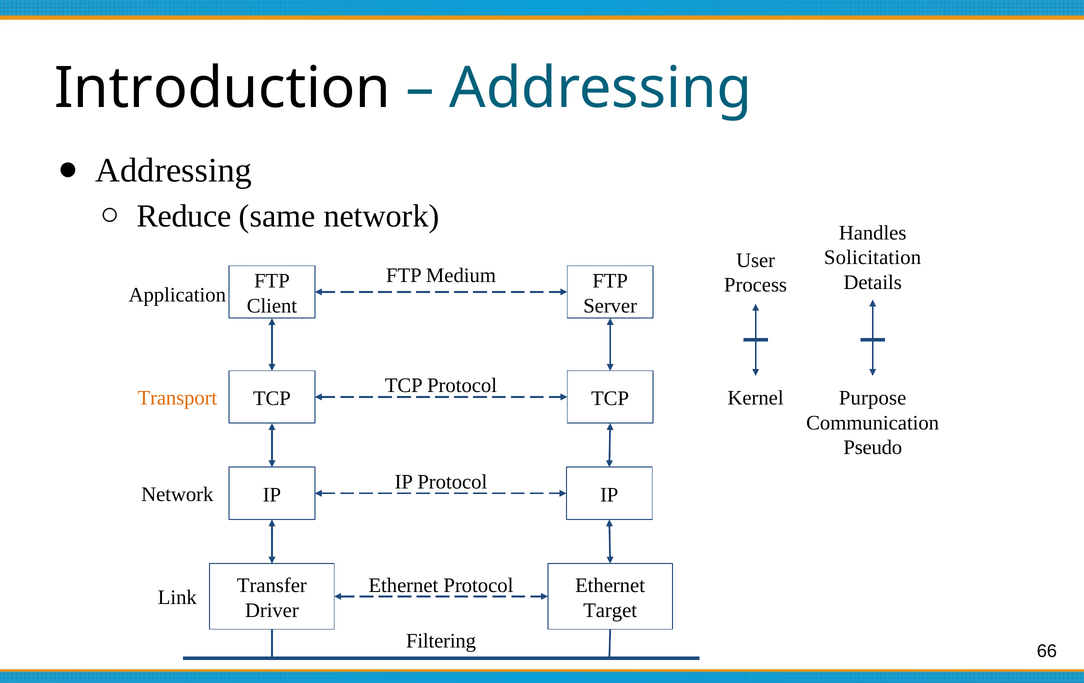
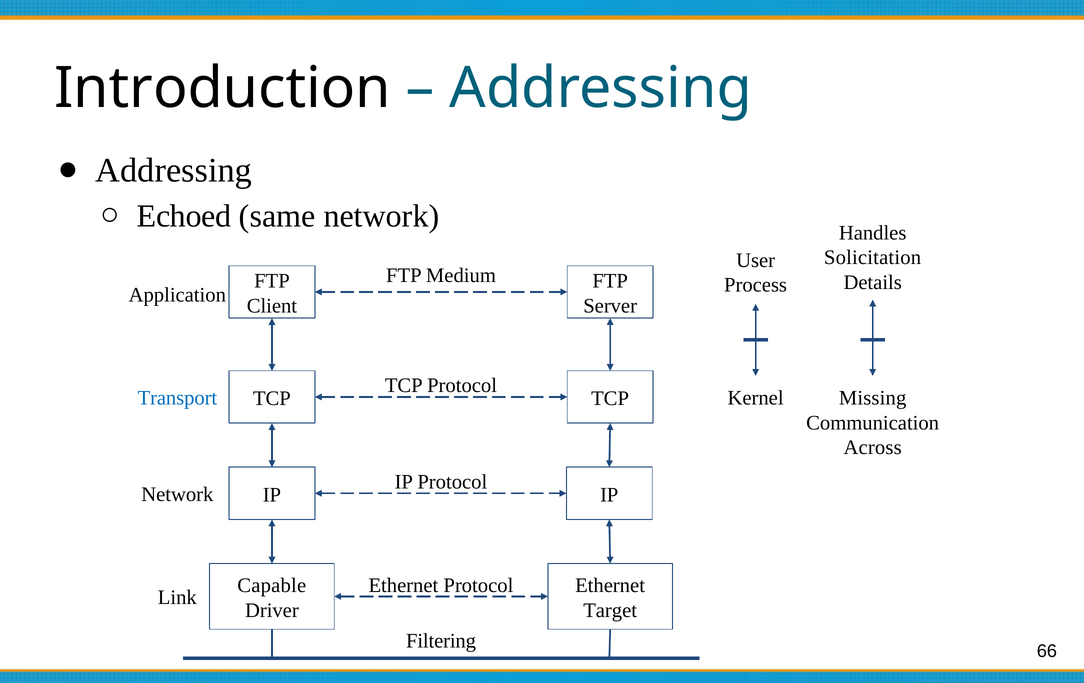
Reduce: Reduce -> Echoed
Purpose: Purpose -> Missing
Transport colour: orange -> blue
Pseudo: Pseudo -> Across
Transfer: Transfer -> Capable
